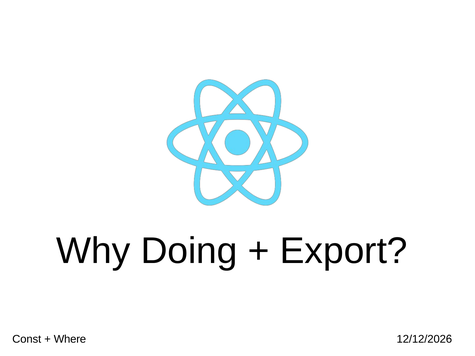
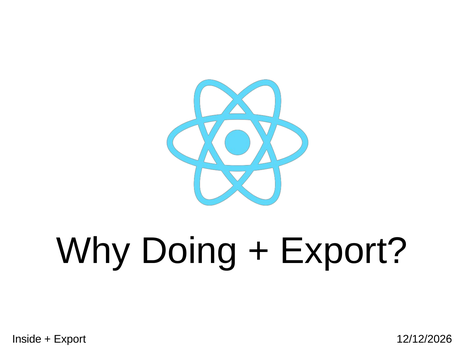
Const: Const -> Inside
Where at (70, 339): Where -> Export
